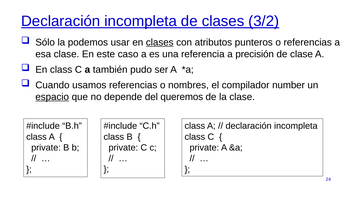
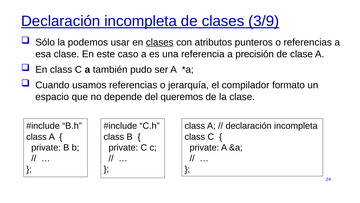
3/2: 3/2 -> 3/9
nombres: nombres -> jerarquía
number: number -> formato
espacio underline: present -> none
